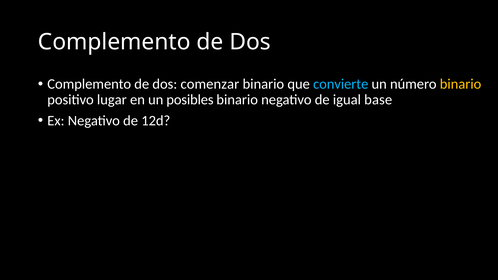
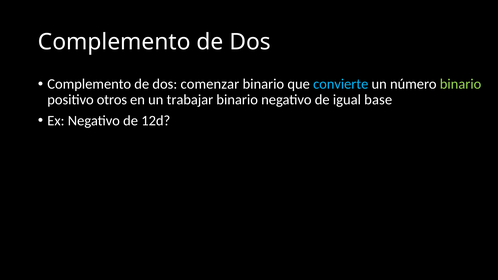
binario at (461, 84) colour: yellow -> light green
lugar: lugar -> otros
posibles: posibles -> trabajar
